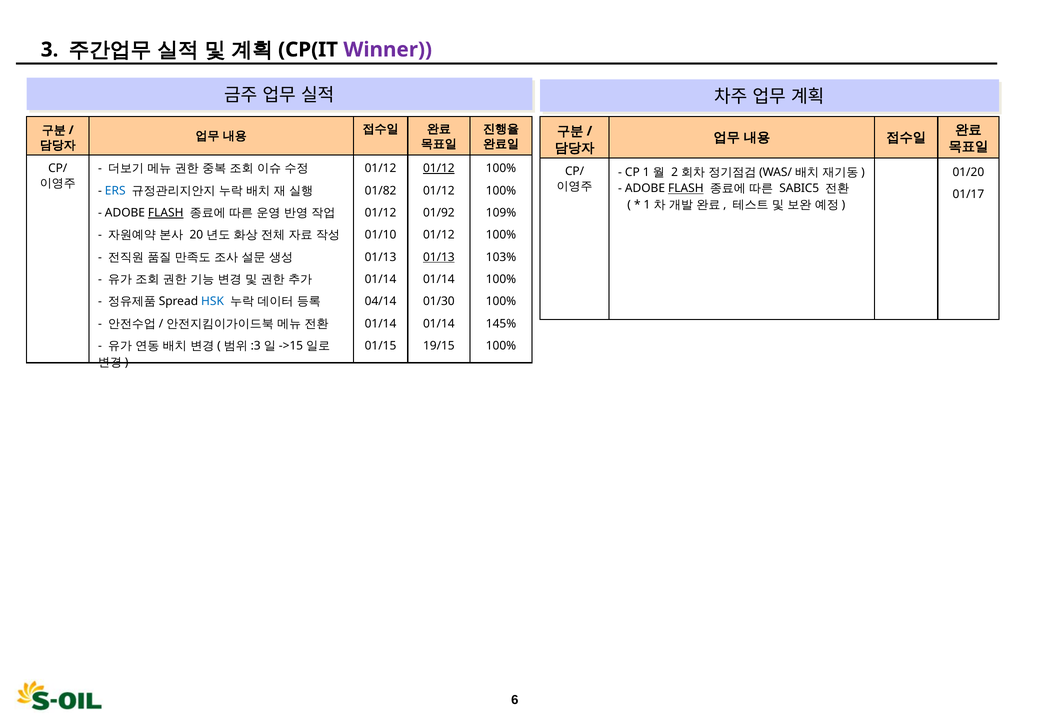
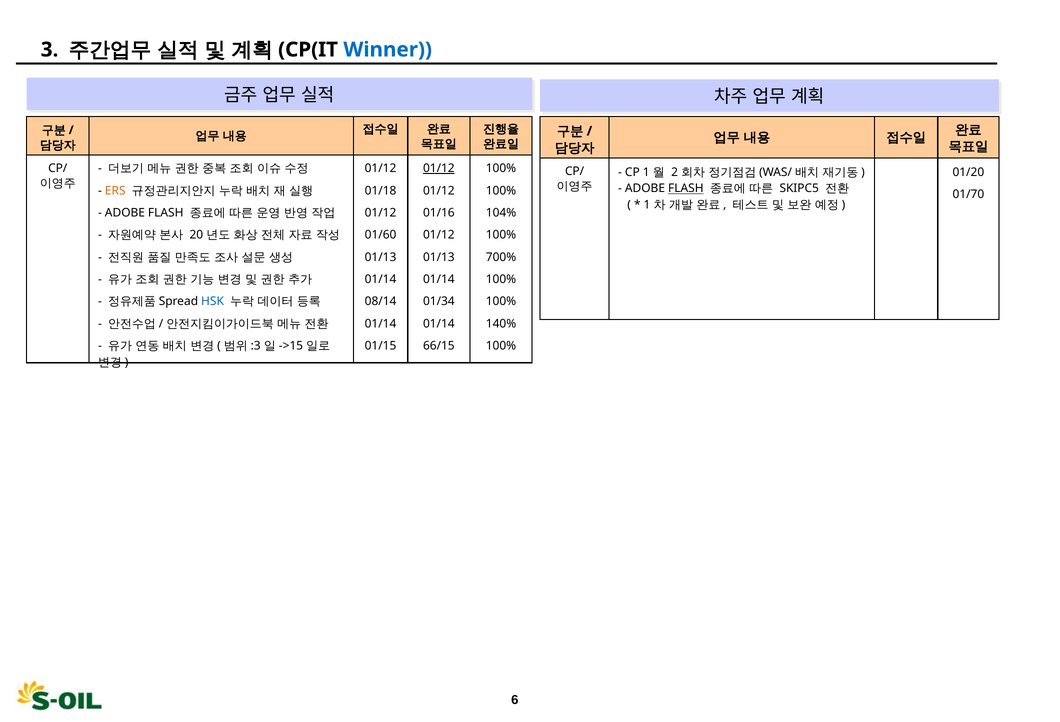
Winner colour: purple -> blue
SABIC5: SABIC5 -> SKIPC5
ERS colour: blue -> orange
01/82: 01/82 -> 01/18
01/17: 01/17 -> 01/70
FLASH at (166, 213) underline: present -> none
01/92: 01/92 -> 01/16
109%: 109% -> 104%
01/10: 01/10 -> 01/60
01/13 at (439, 257) underline: present -> none
103%: 103% -> 700%
04/14: 04/14 -> 08/14
01/30: 01/30 -> 01/34
145%: 145% -> 140%
19/15: 19/15 -> 66/15
